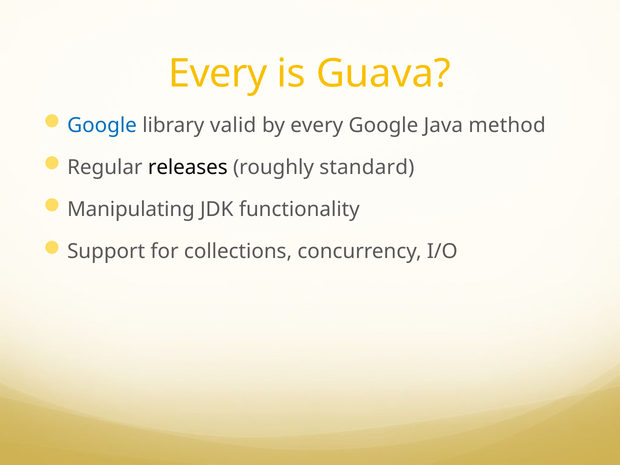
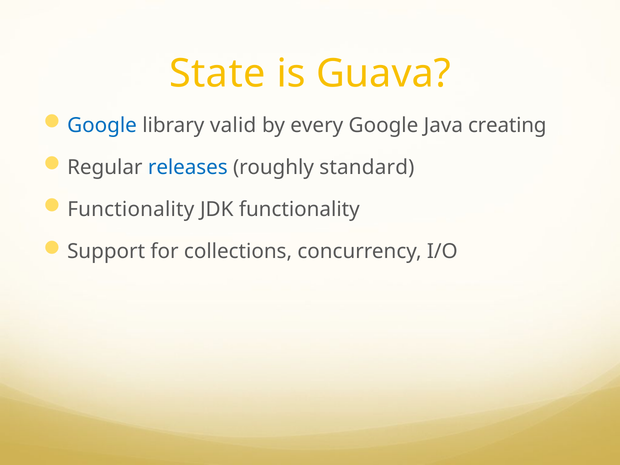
Every at (218, 74): Every -> State
method: method -> creating
releases colour: black -> blue
Manipulating at (131, 210): Manipulating -> Functionality
